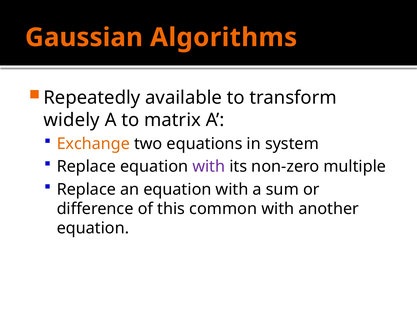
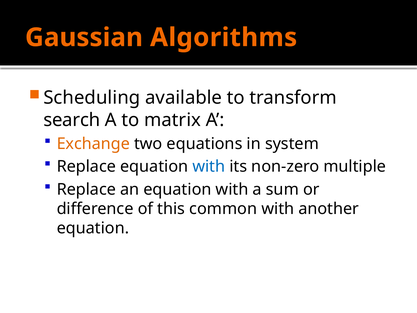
Repeatedly: Repeatedly -> Scheduling
widely: widely -> search
with at (209, 166) colour: purple -> blue
